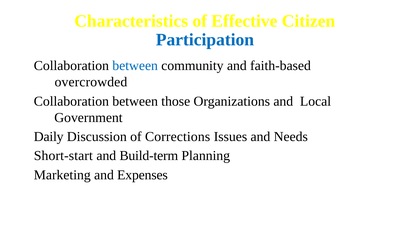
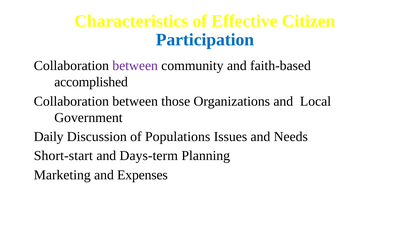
between at (135, 66) colour: blue -> purple
overcrowded: overcrowded -> accomplished
Corrections: Corrections -> Populations
Build-term: Build-term -> Days-term
